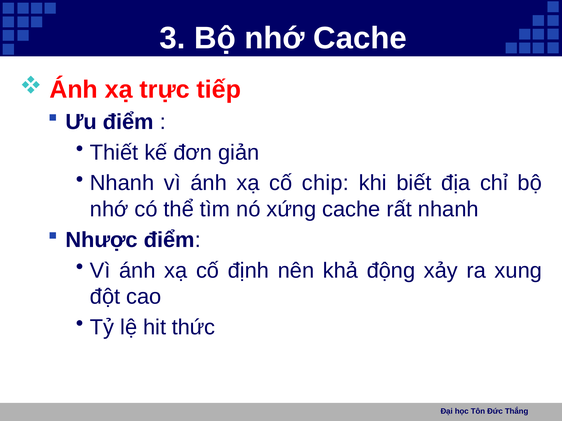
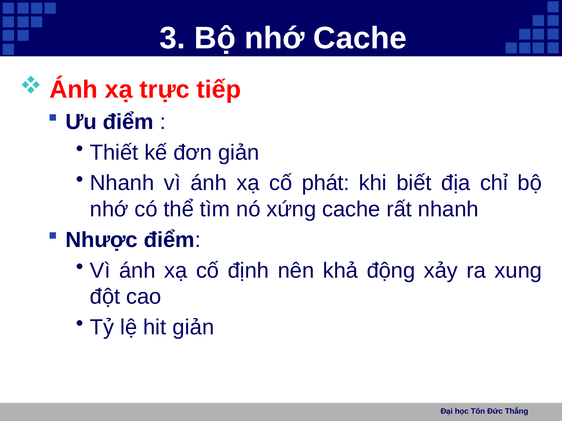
chip: chip -> phát
hit thức: thức -> giản
